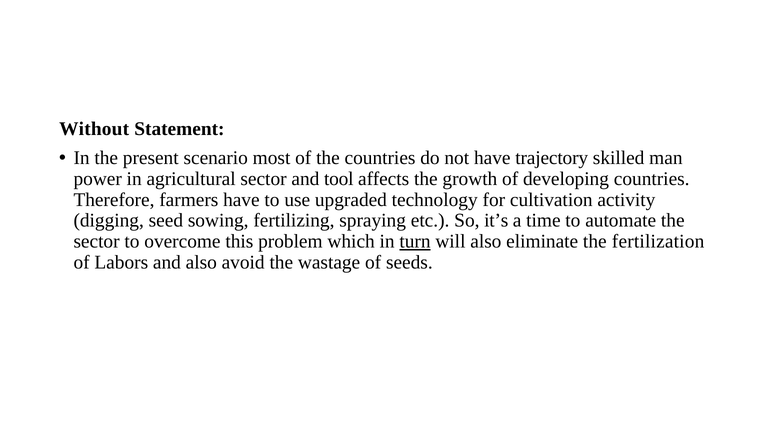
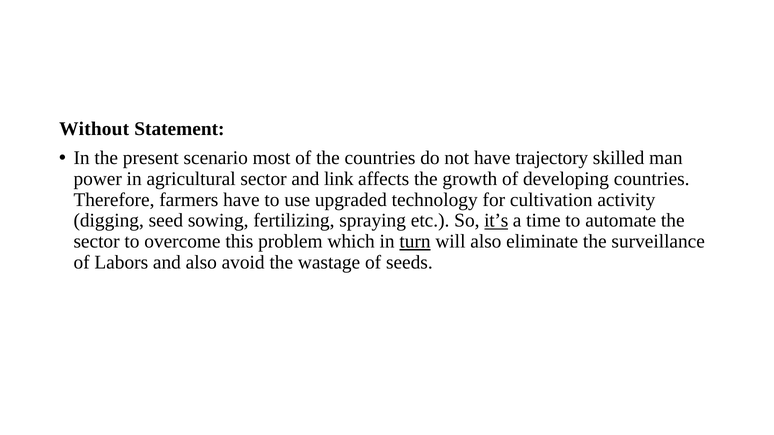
tool: tool -> link
it’s underline: none -> present
fertilization: fertilization -> surveillance
